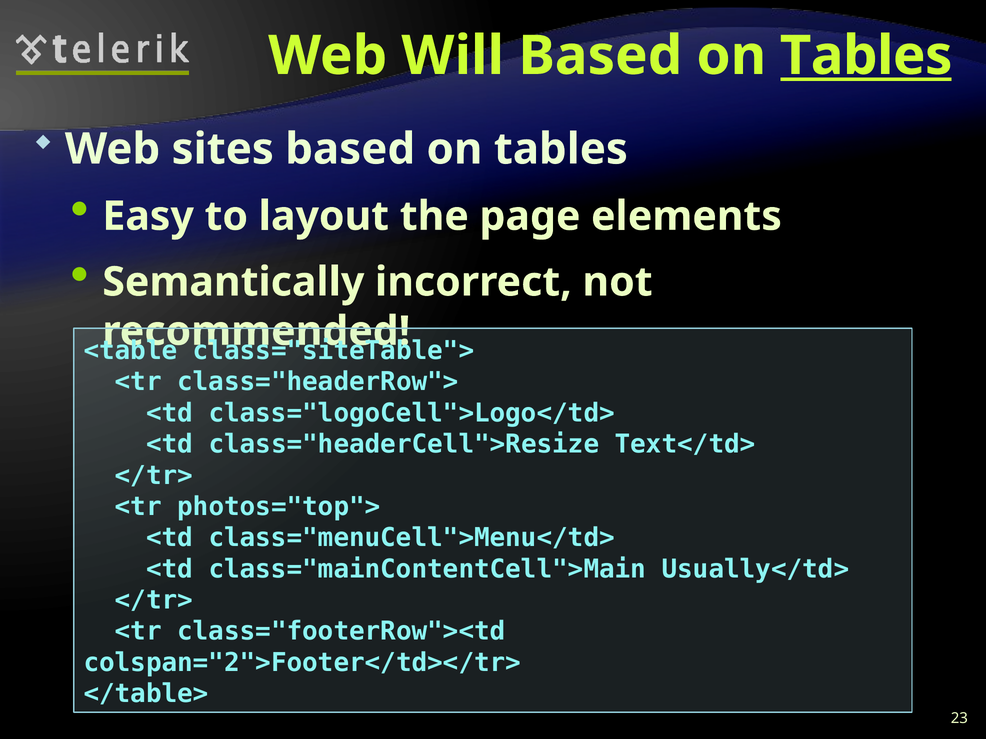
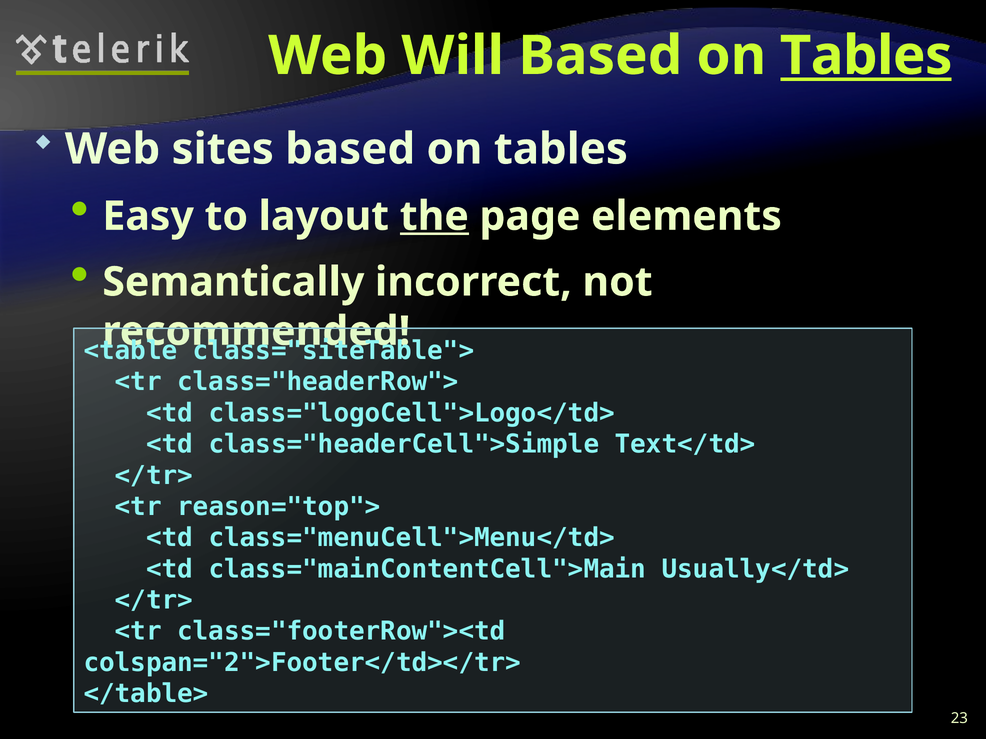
the underline: none -> present
class="headerCell">Resize: class="headerCell">Resize -> class="headerCell">Simple
photos="top">: photos="top"> -> reason="top">
